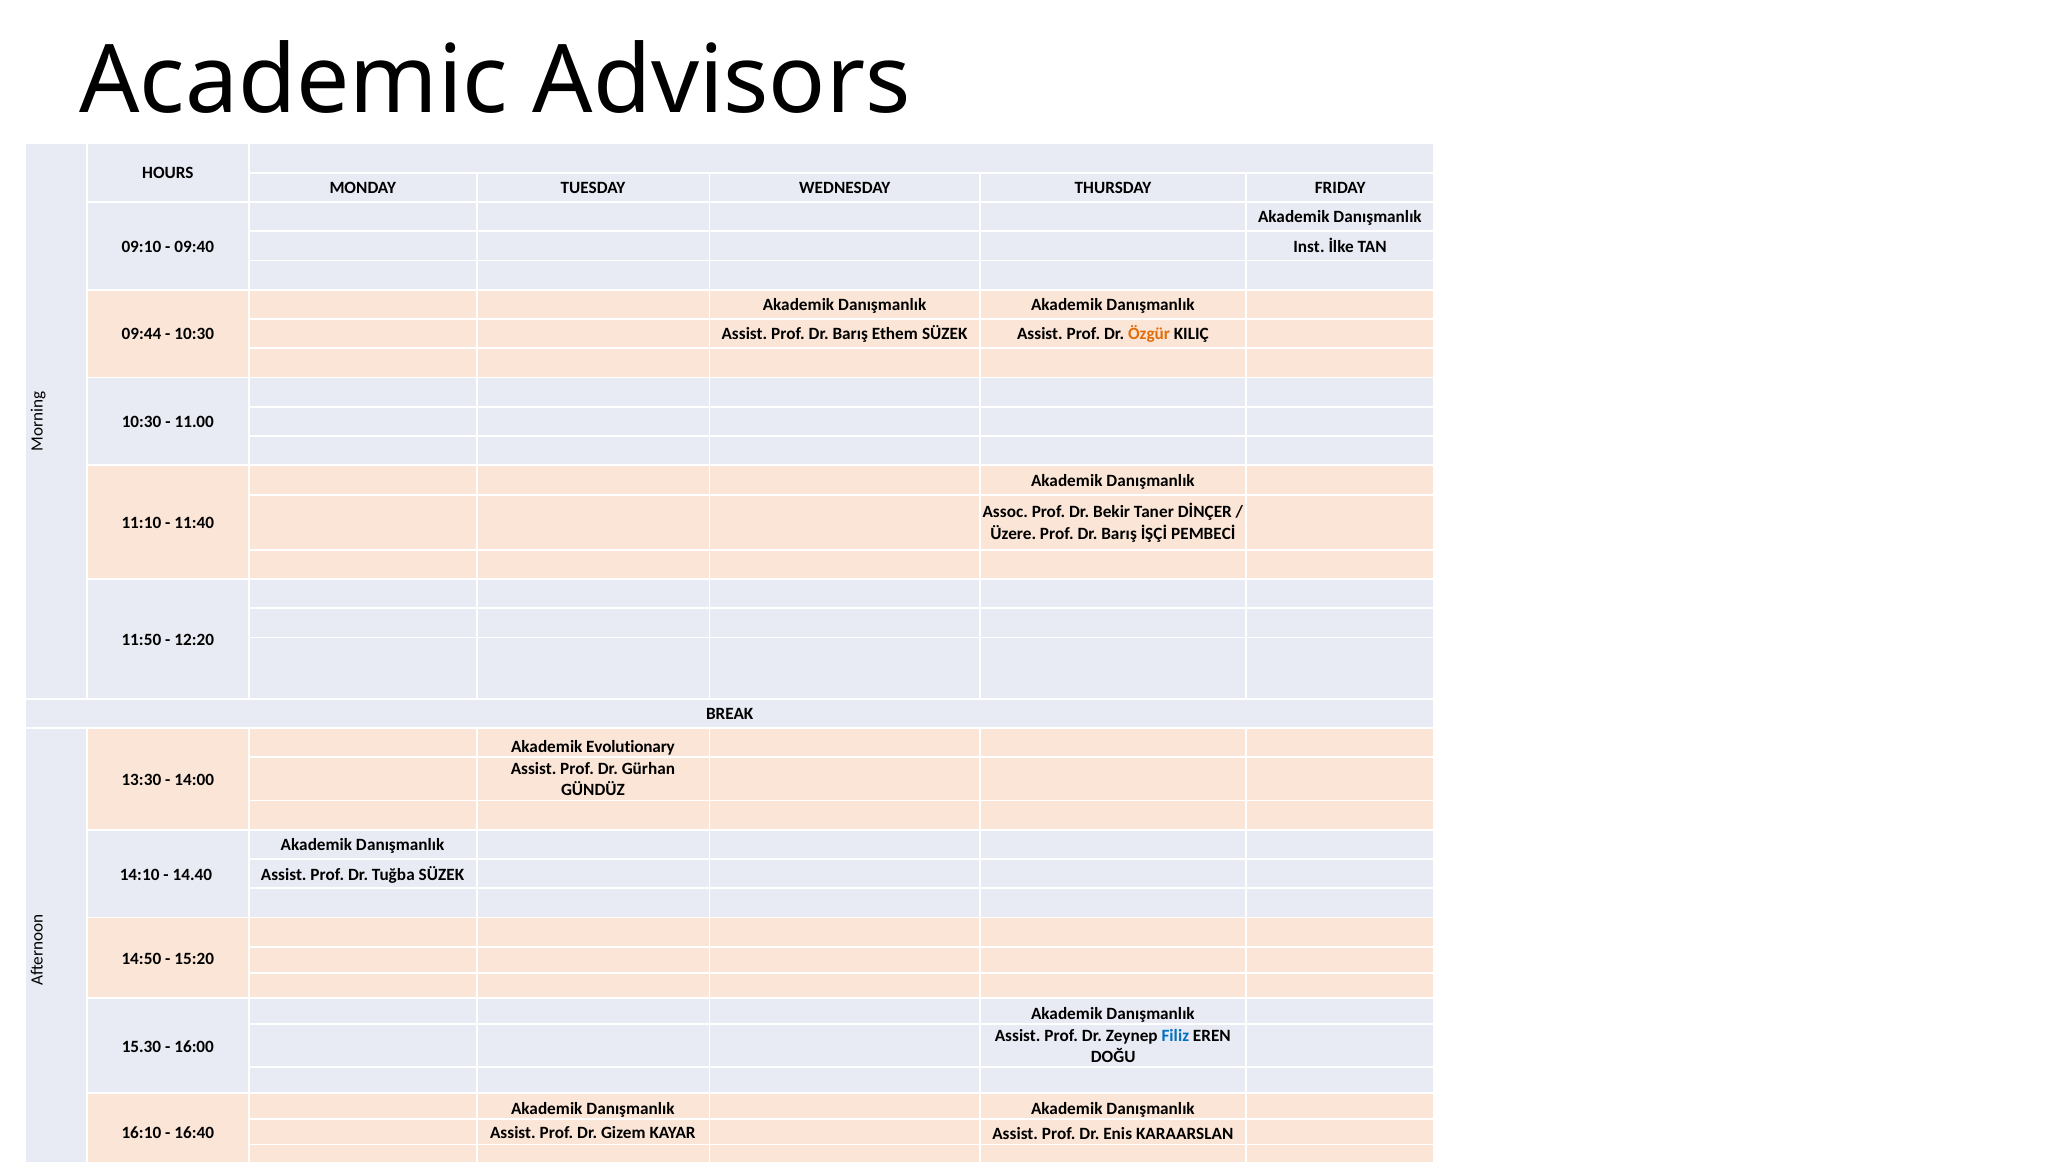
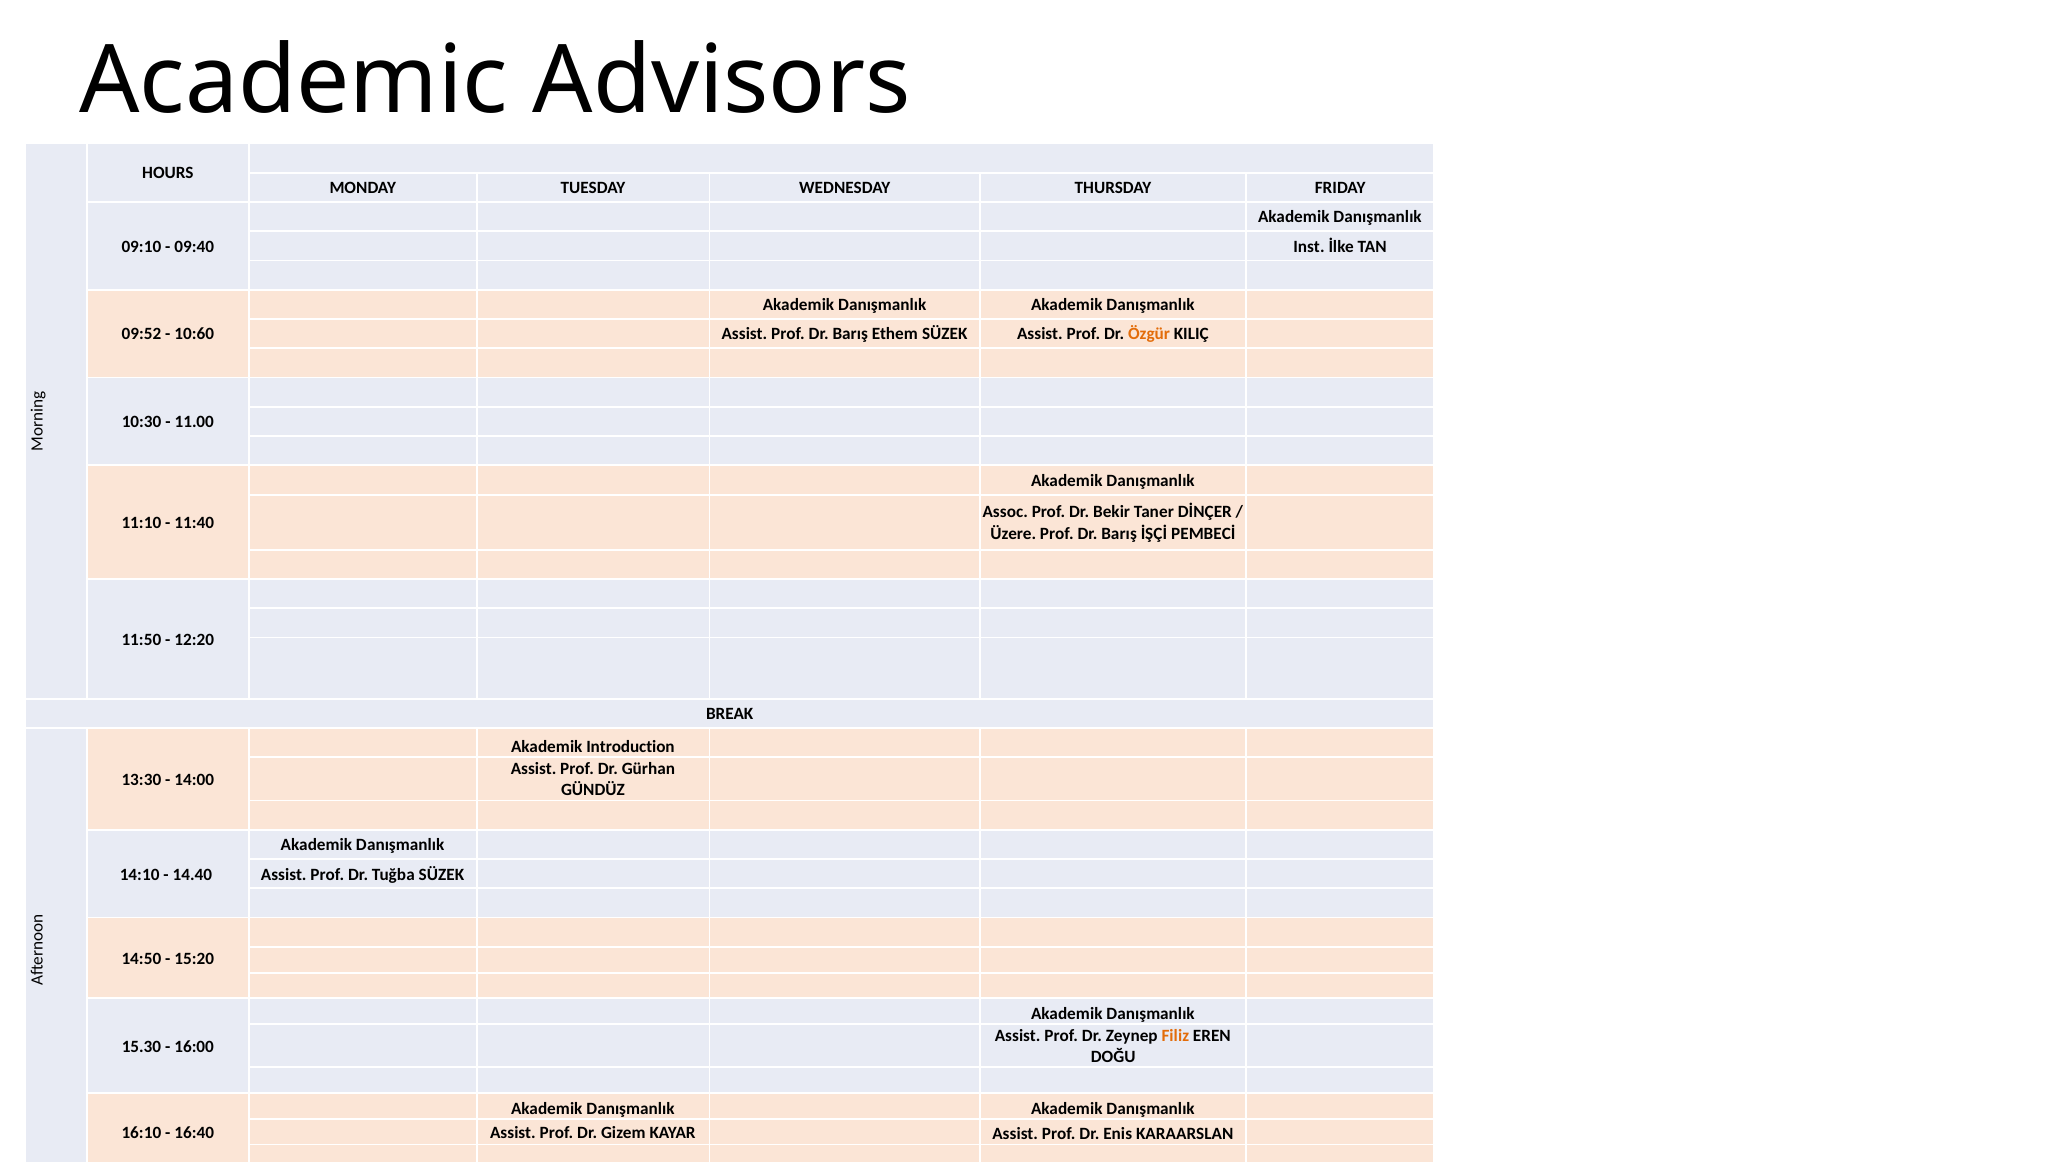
09:44: 09:44 -> 09:52
10:30 at (194, 334): 10:30 -> 10:60
Evolutionary: Evolutionary -> Introduction
Filiz colour: blue -> orange
